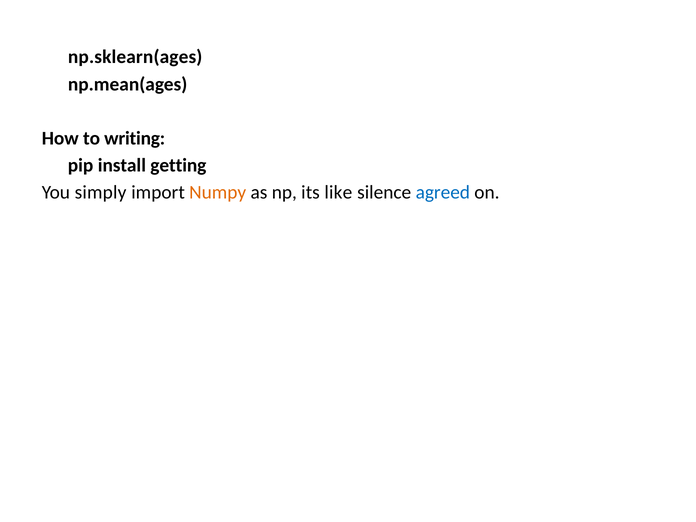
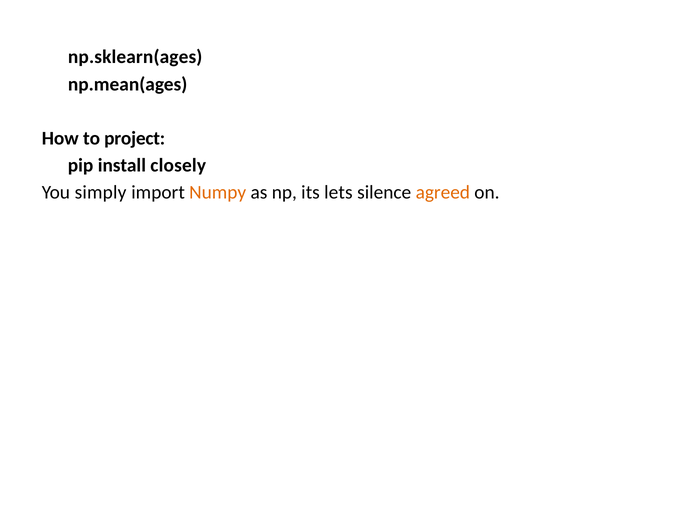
writing: writing -> project
getting: getting -> closely
like: like -> lets
agreed colour: blue -> orange
